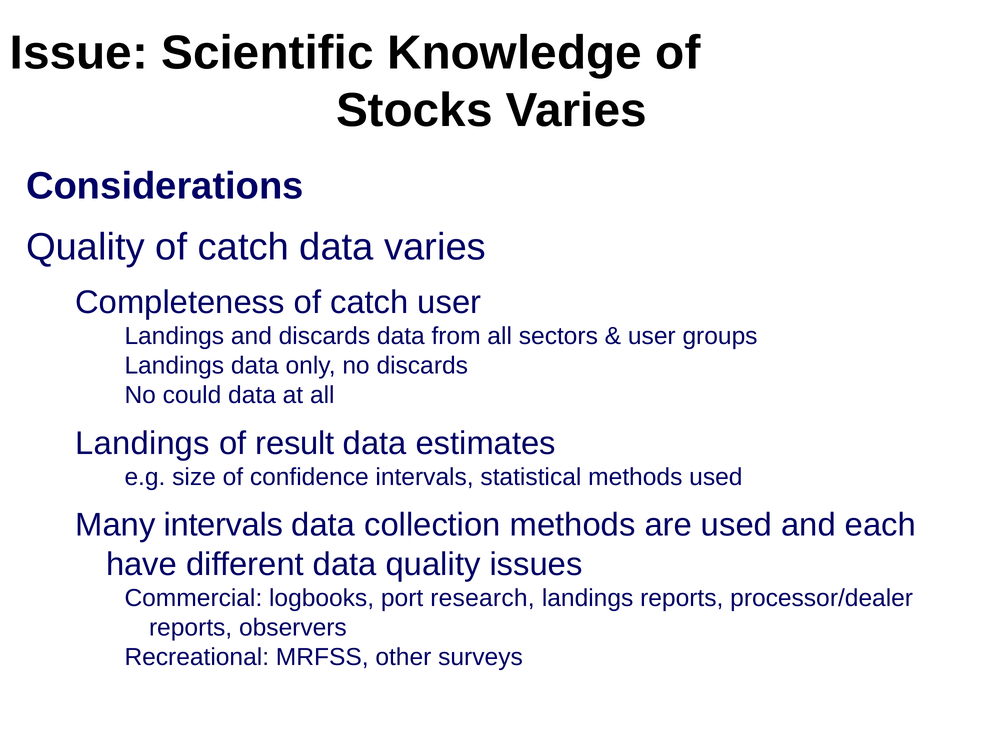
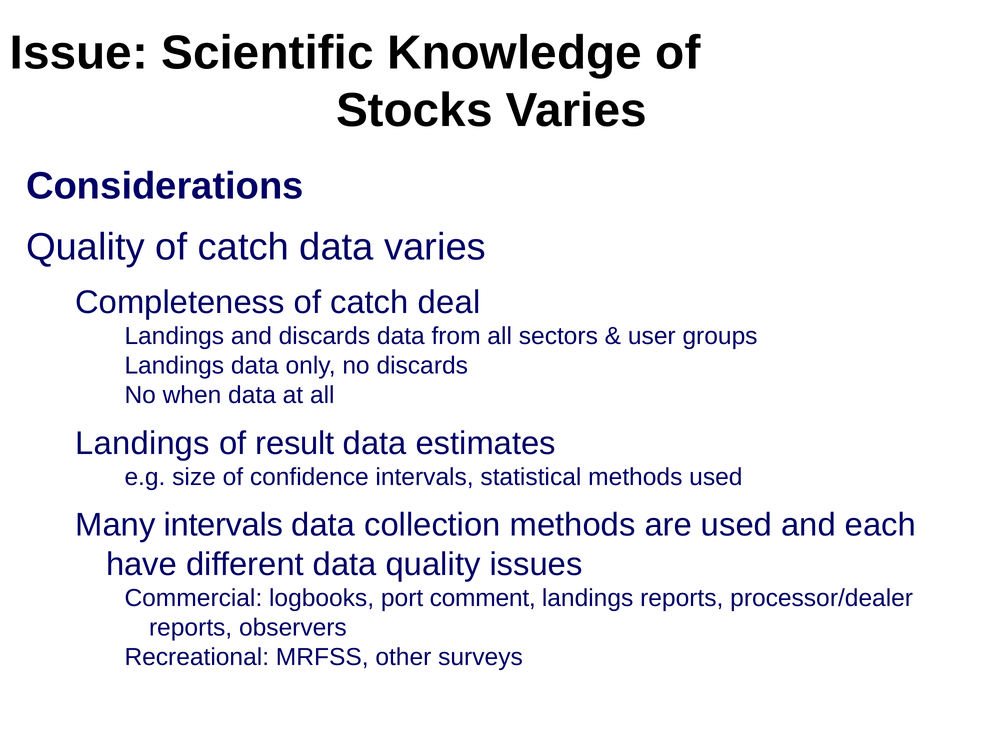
catch user: user -> deal
could: could -> when
research: research -> comment
